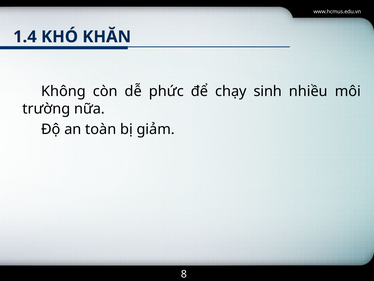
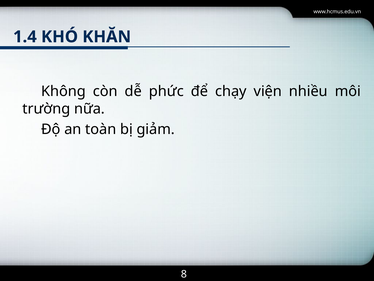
sinh: sinh -> viện
